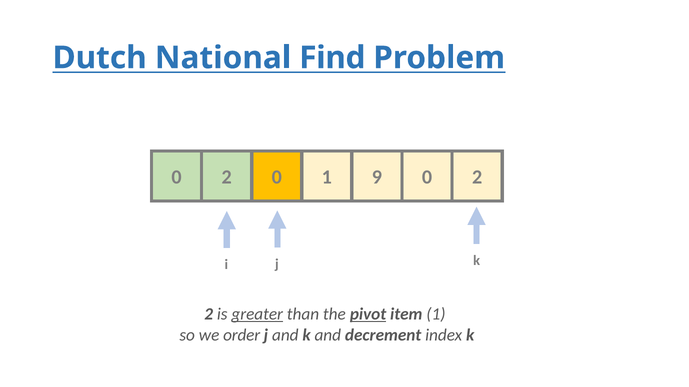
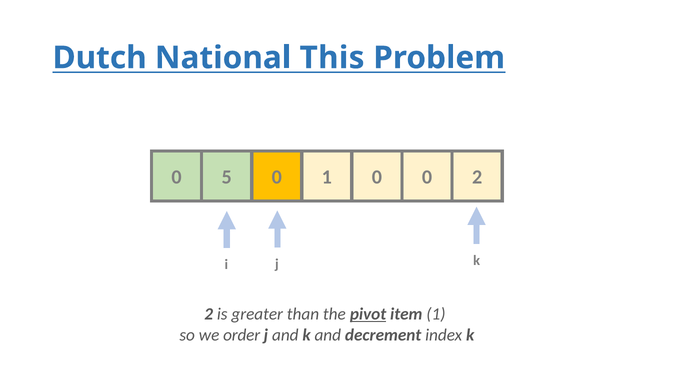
Find: Find -> This
2 at (227, 178): 2 -> 5
1 9: 9 -> 0
greater underline: present -> none
